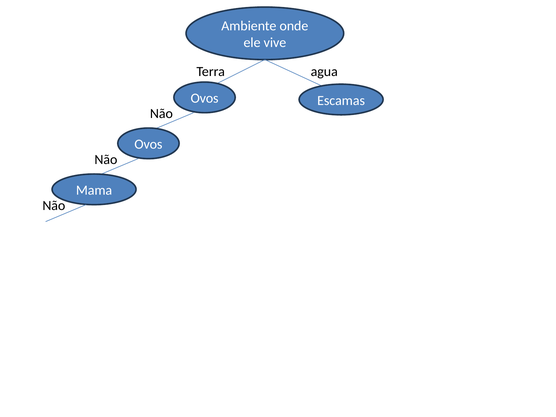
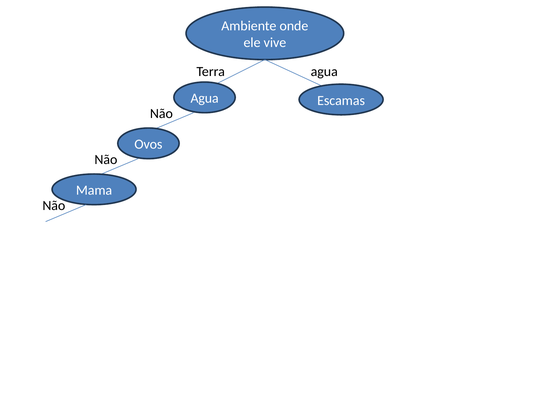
Ovos at (205, 98): Ovos -> Agua
